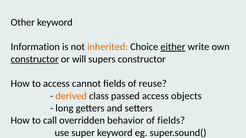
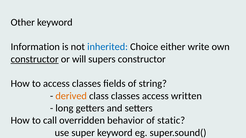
inherited colour: orange -> blue
either underline: present -> none
access cannot: cannot -> classes
reuse: reuse -> string
class passed: passed -> classes
objects: objects -> written
of fields: fields -> static
